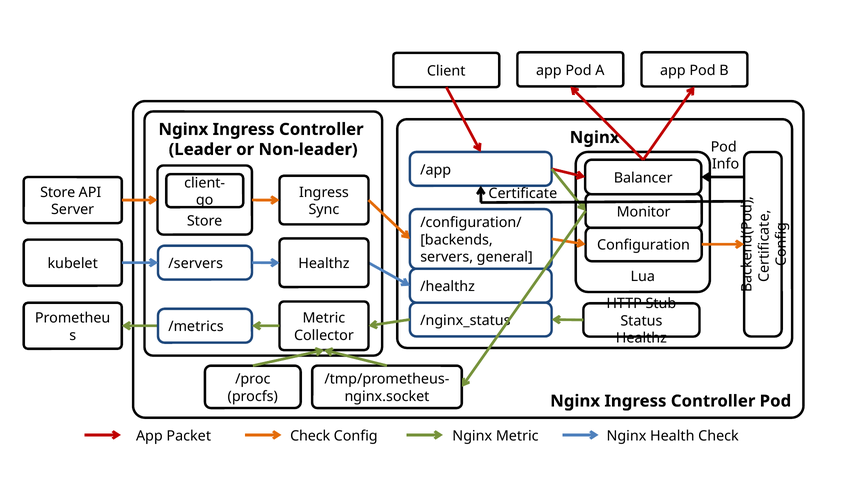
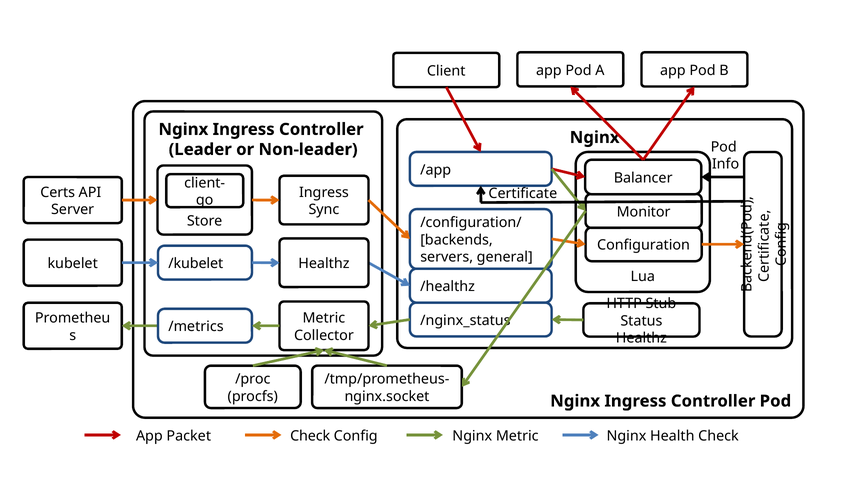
Store at (58, 193): Store -> Certs
/servers: /servers -> /kubelet
